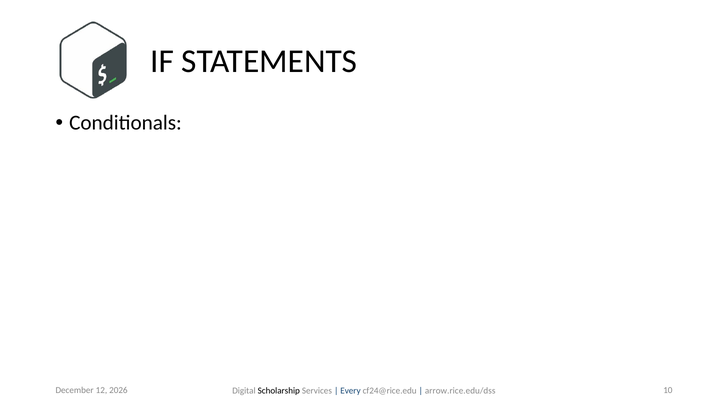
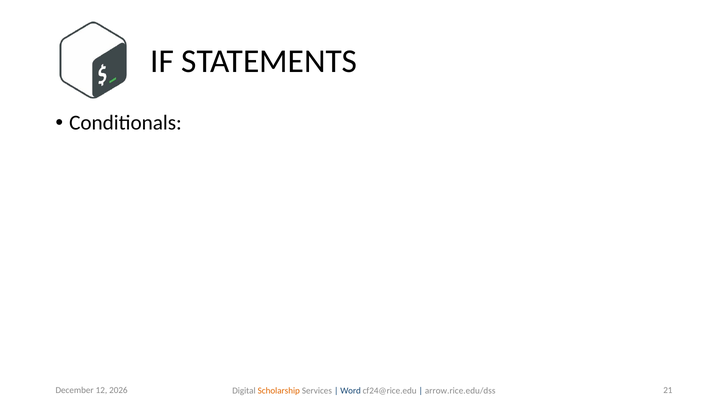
10: 10 -> 21
Scholarship colour: black -> orange
Every: Every -> Word
